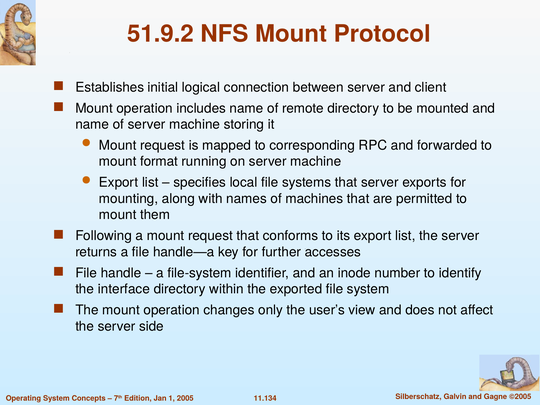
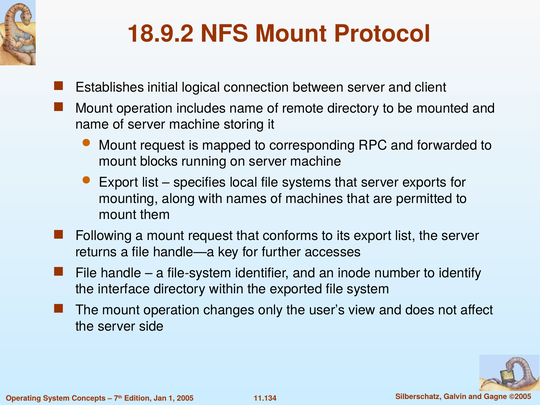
51.9.2: 51.9.2 -> 18.9.2
format: format -> blocks
